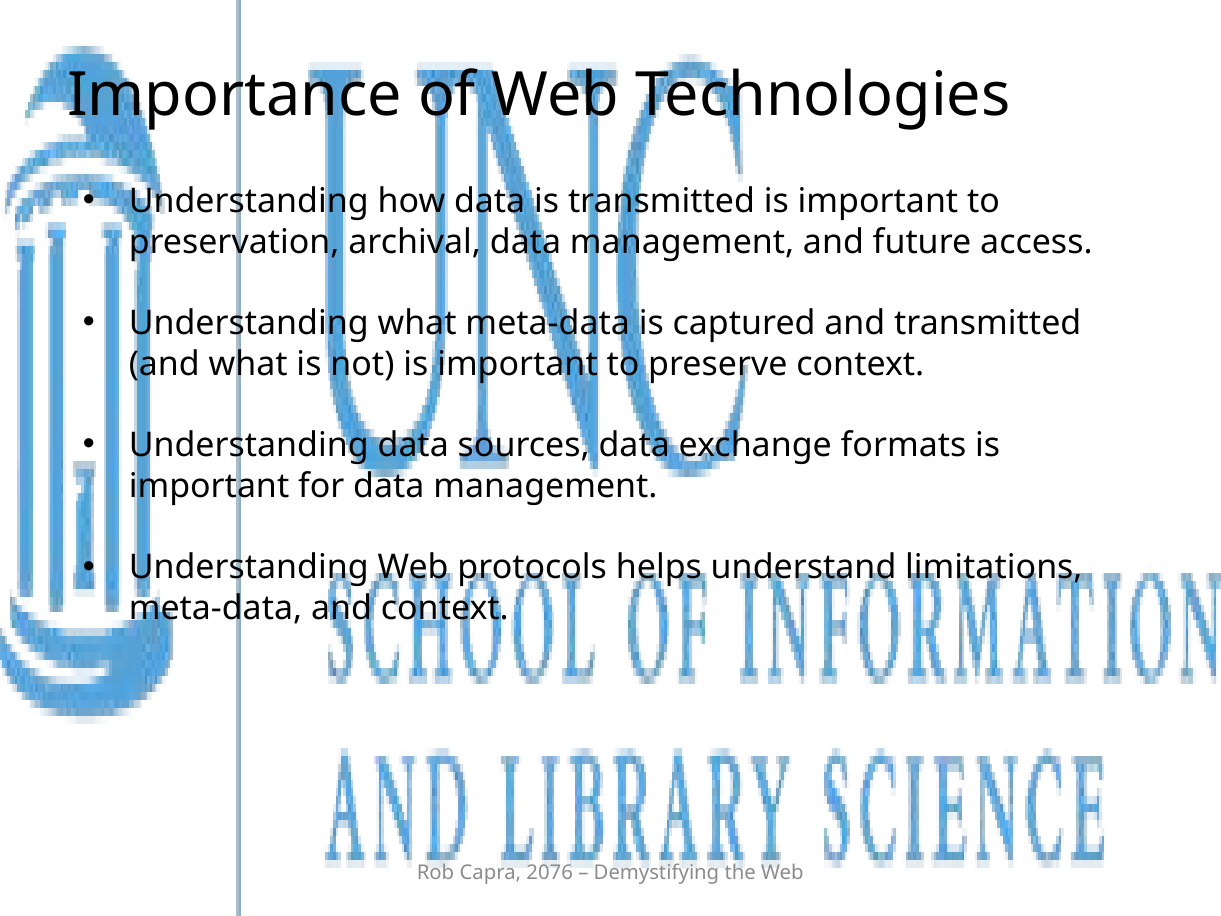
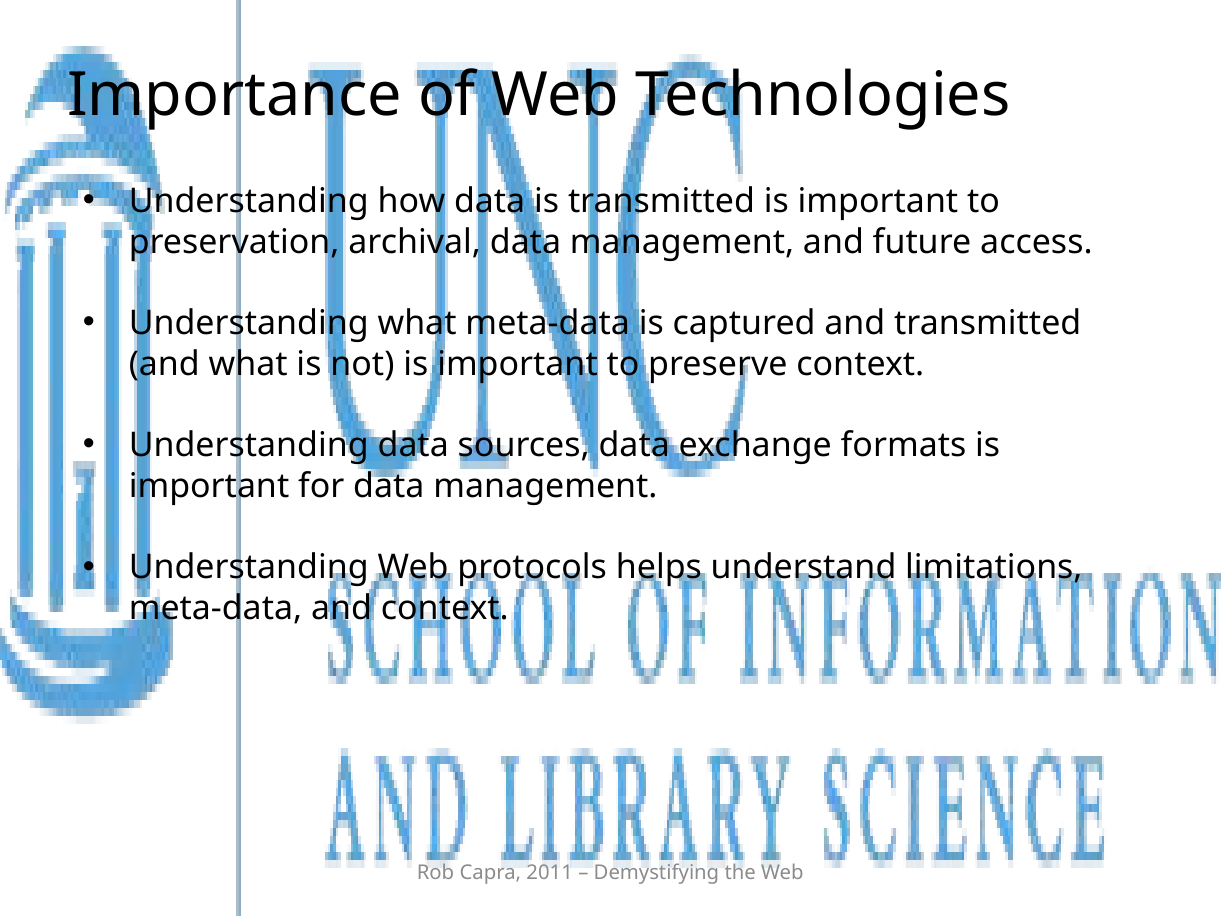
2076: 2076 -> 2011
